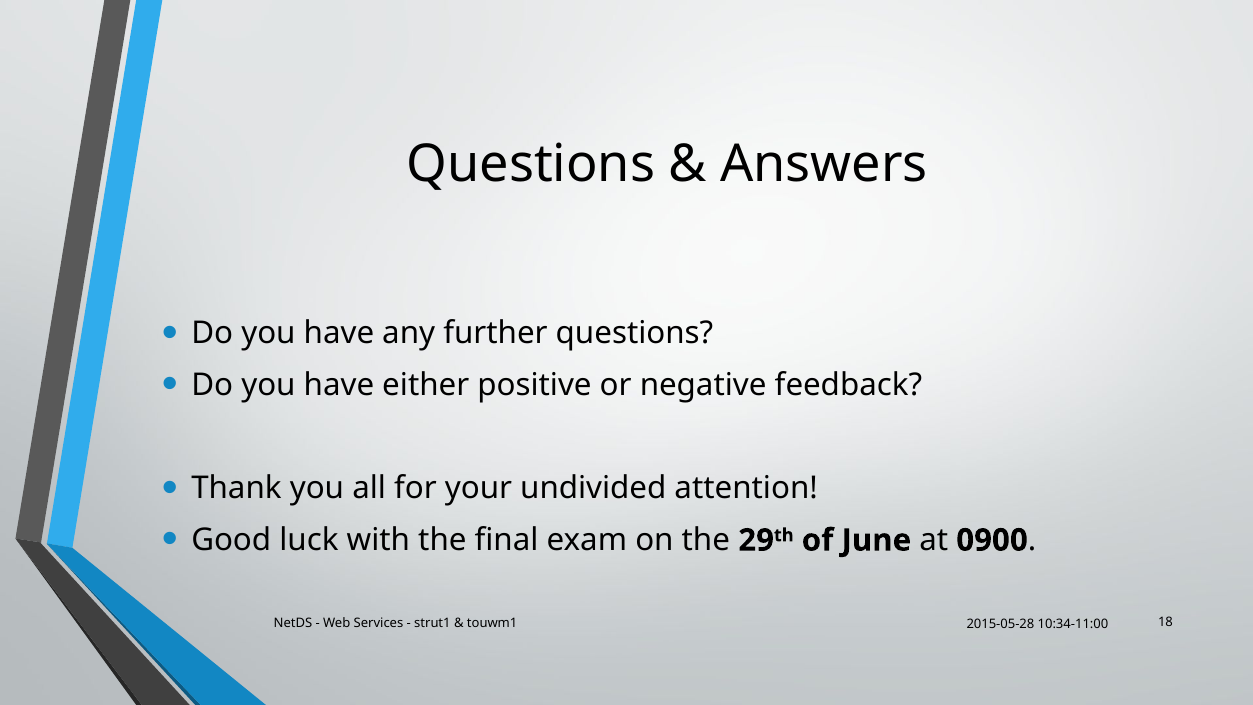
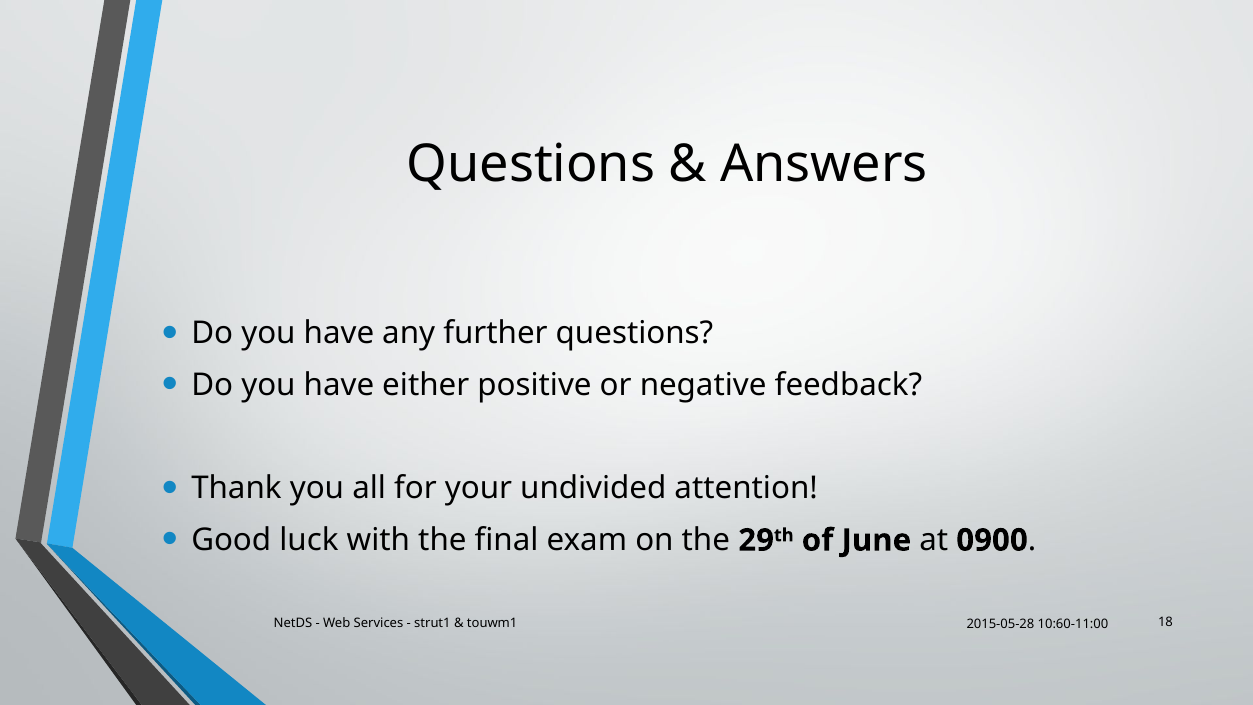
10:34-11:00: 10:34-11:00 -> 10:60-11:00
